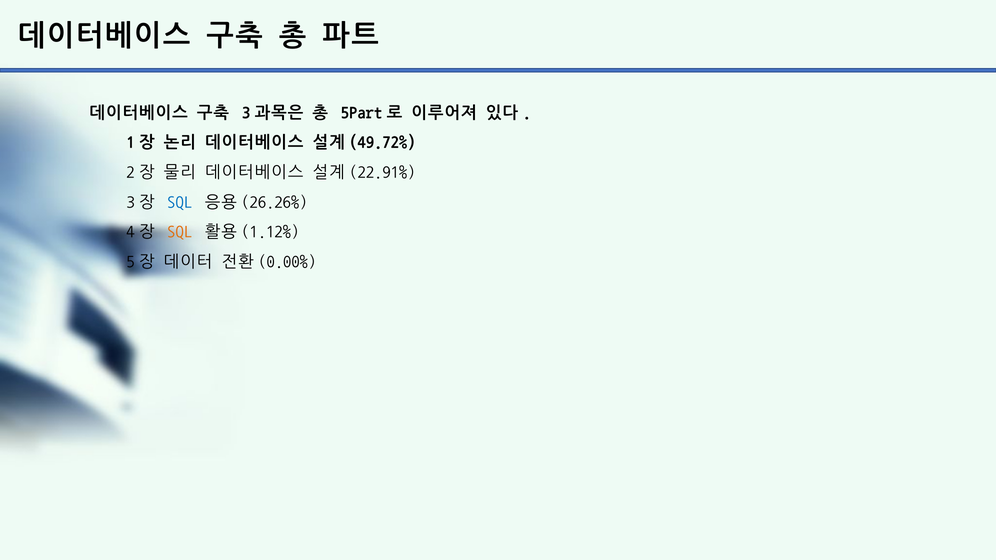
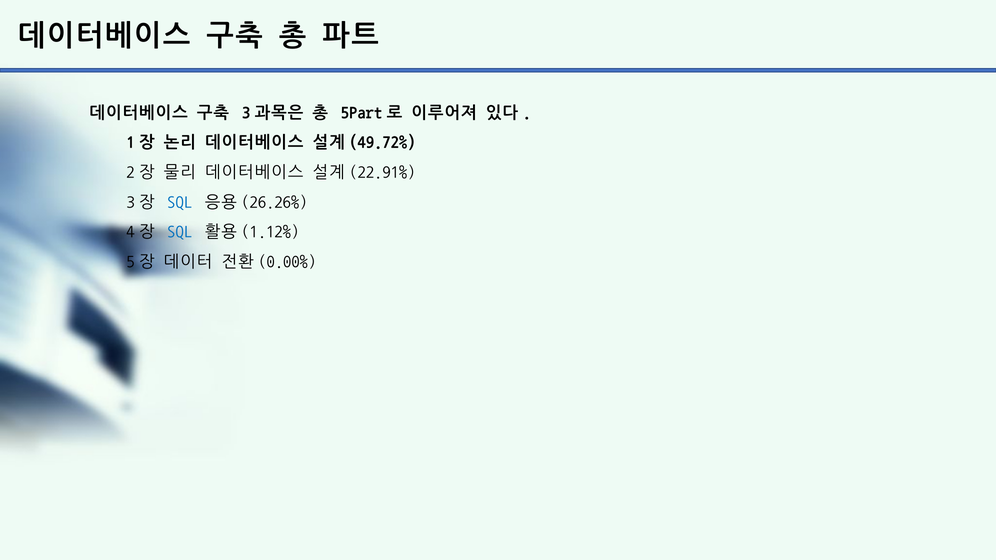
SQL at (180, 232) colour: orange -> blue
